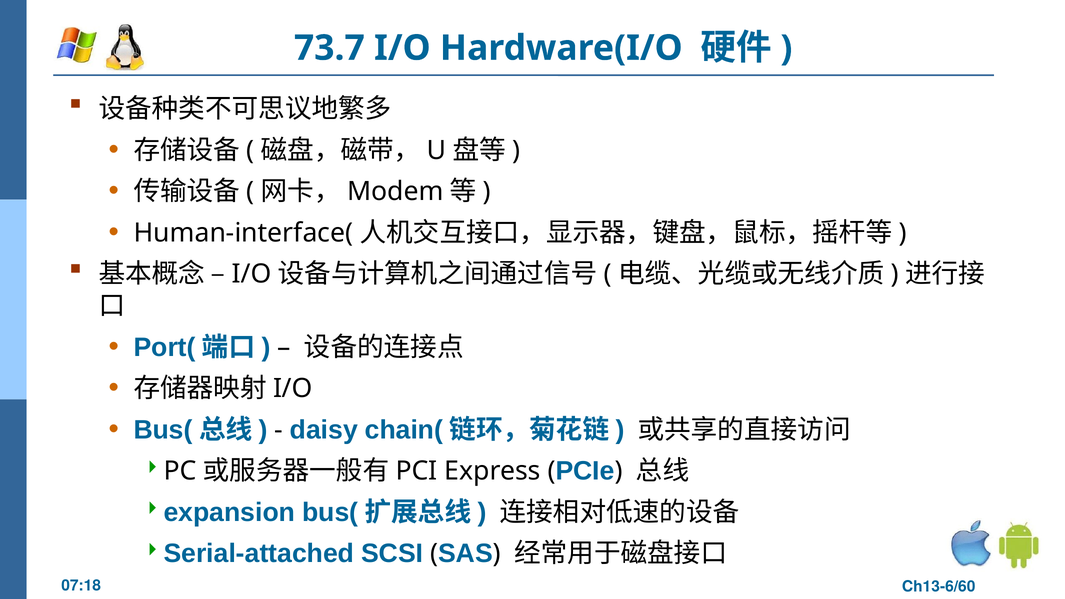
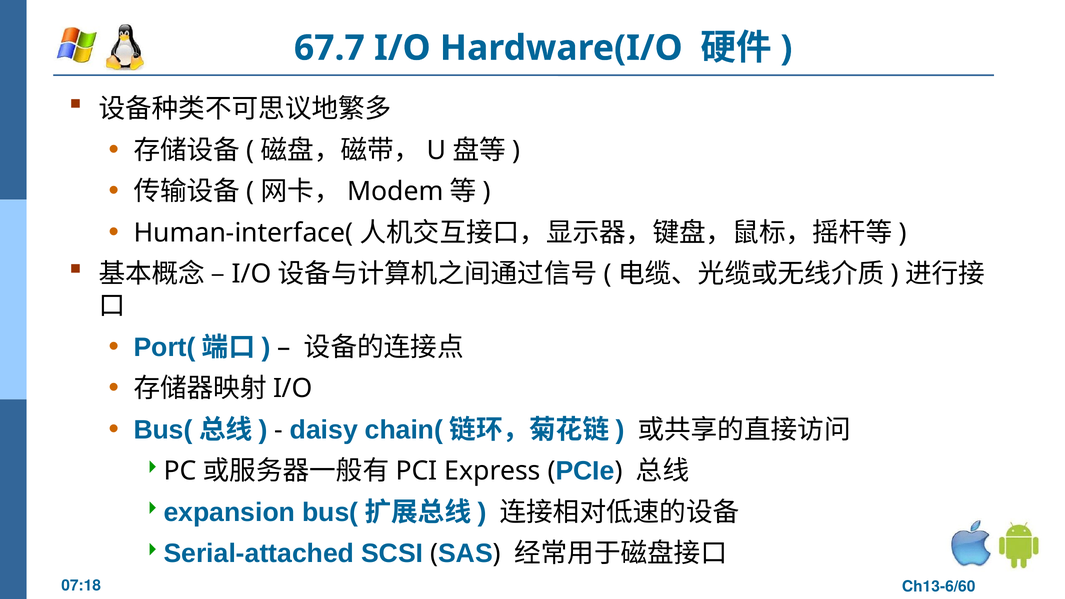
73.7: 73.7 -> 67.7
